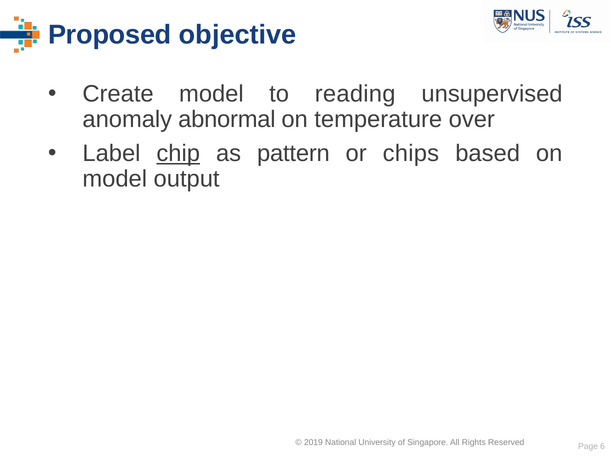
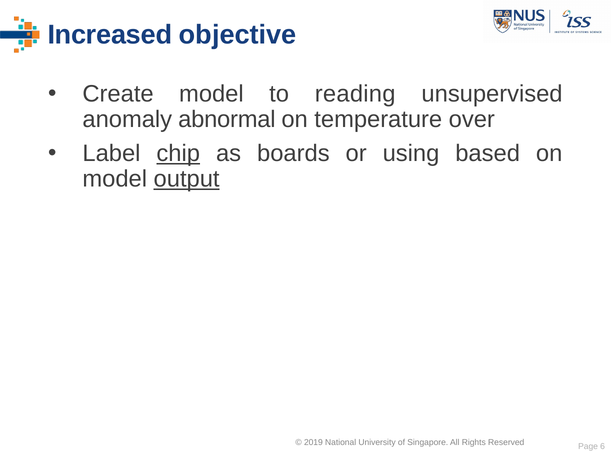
Proposed: Proposed -> Increased
pattern: pattern -> boards
chips: chips -> using
output underline: none -> present
